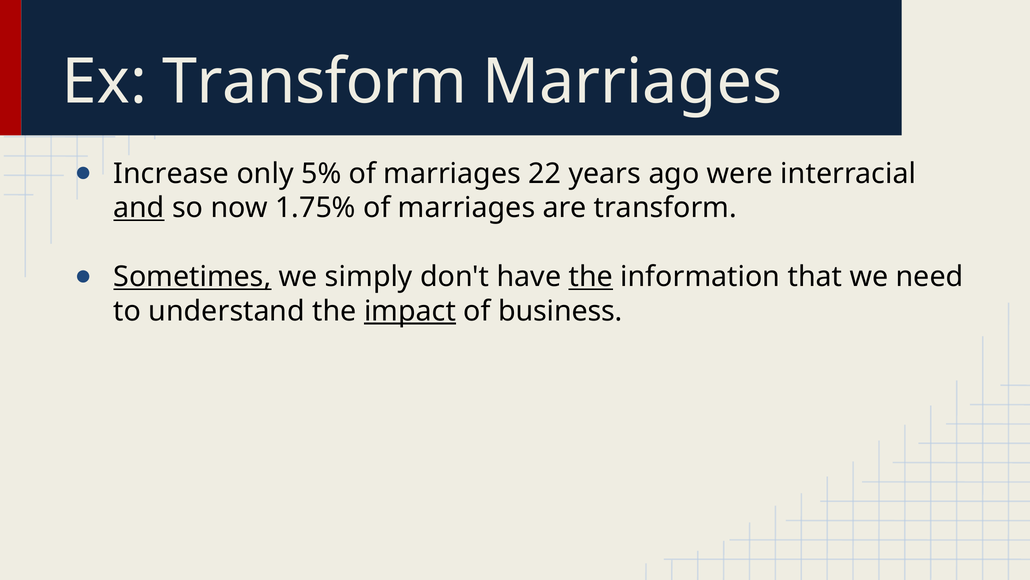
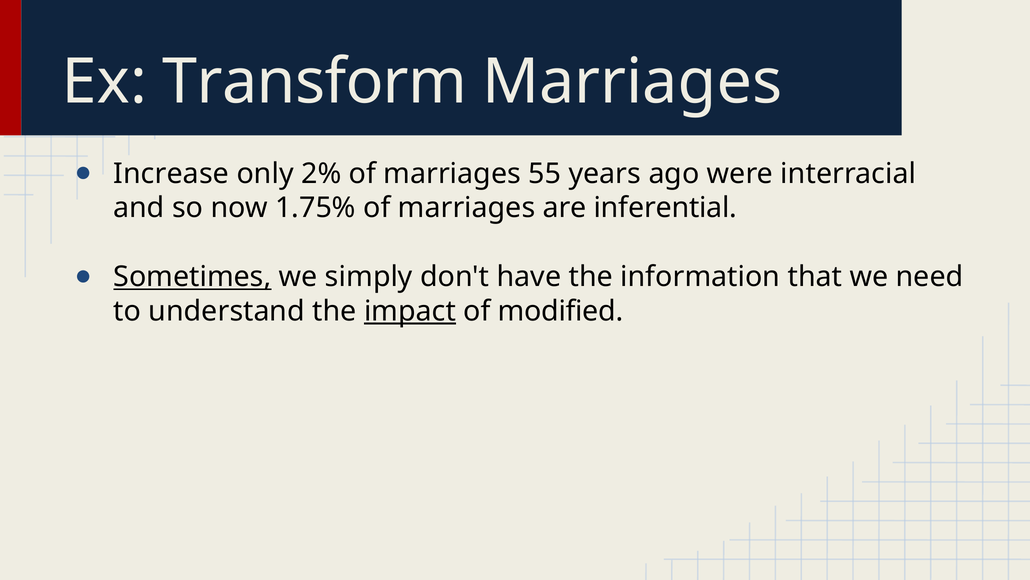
5%: 5% -> 2%
22: 22 -> 55
and underline: present -> none
are transform: transform -> inferential
the at (591, 277) underline: present -> none
business: business -> modified
